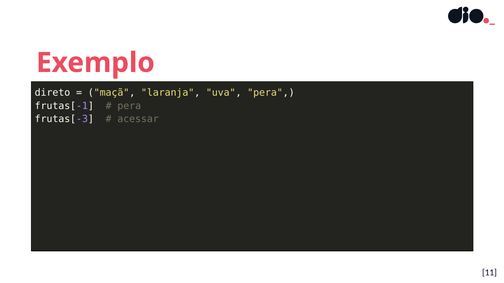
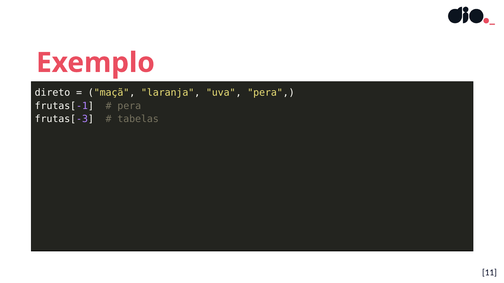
acessar: acessar -> tabelas
